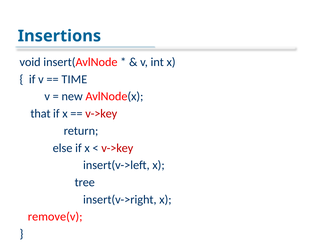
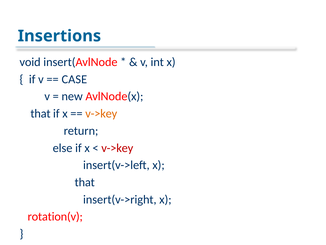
TIME: TIME -> CASE
v->key at (101, 113) colour: red -> orange
tree at (85, 182): tree -> that
remove(v: remove(v -> rotation(v
